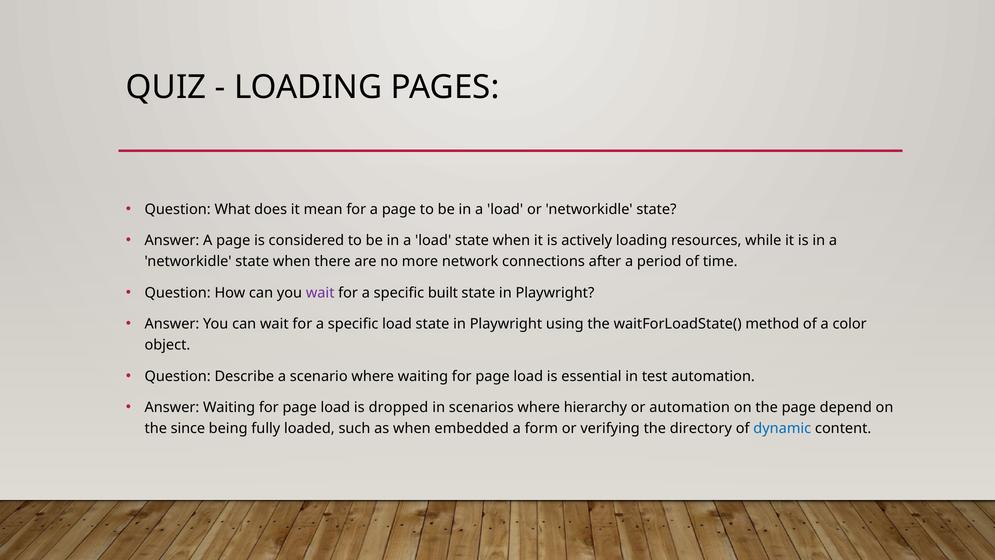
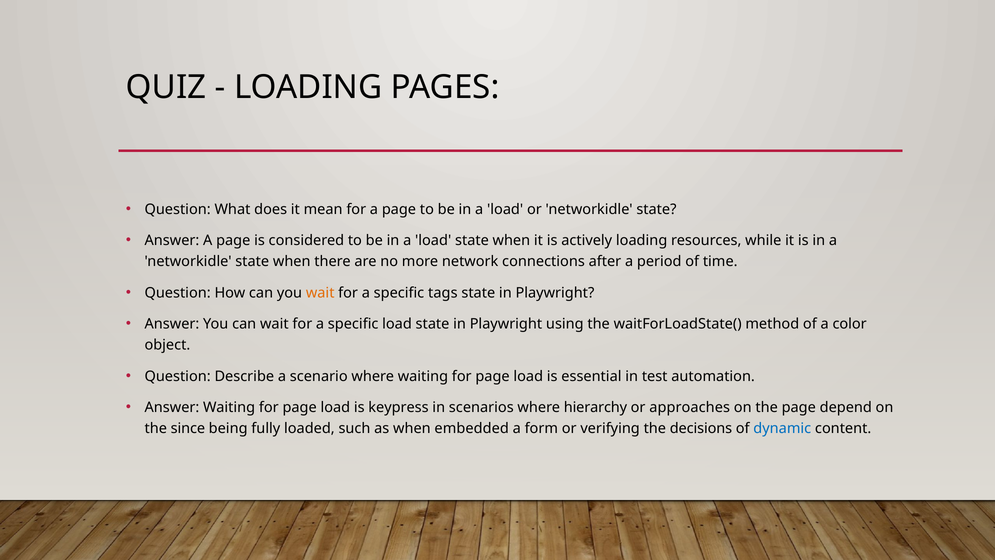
wait at (320, 293) colour: purple -> orange
built: built -> tags
dropped: dropped -> keypress
or automation: automation -> approaches
directory: directory -> decisions
